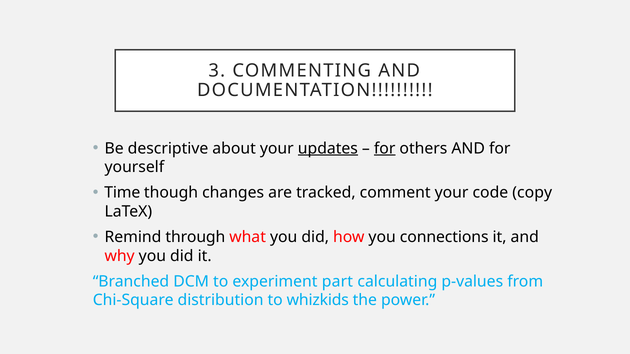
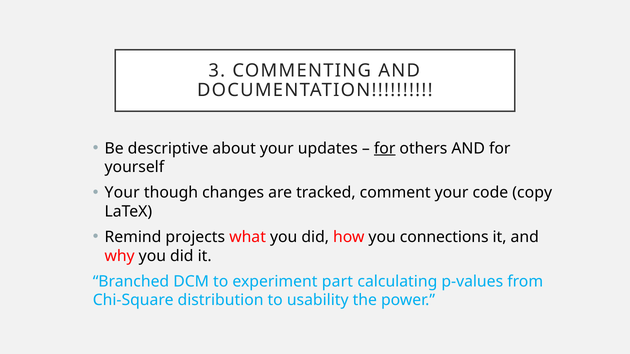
updates underline: present -> none
Time at (122, 193): Time -> Your
through: through -> projects
whizkids: whizkids -> usability
